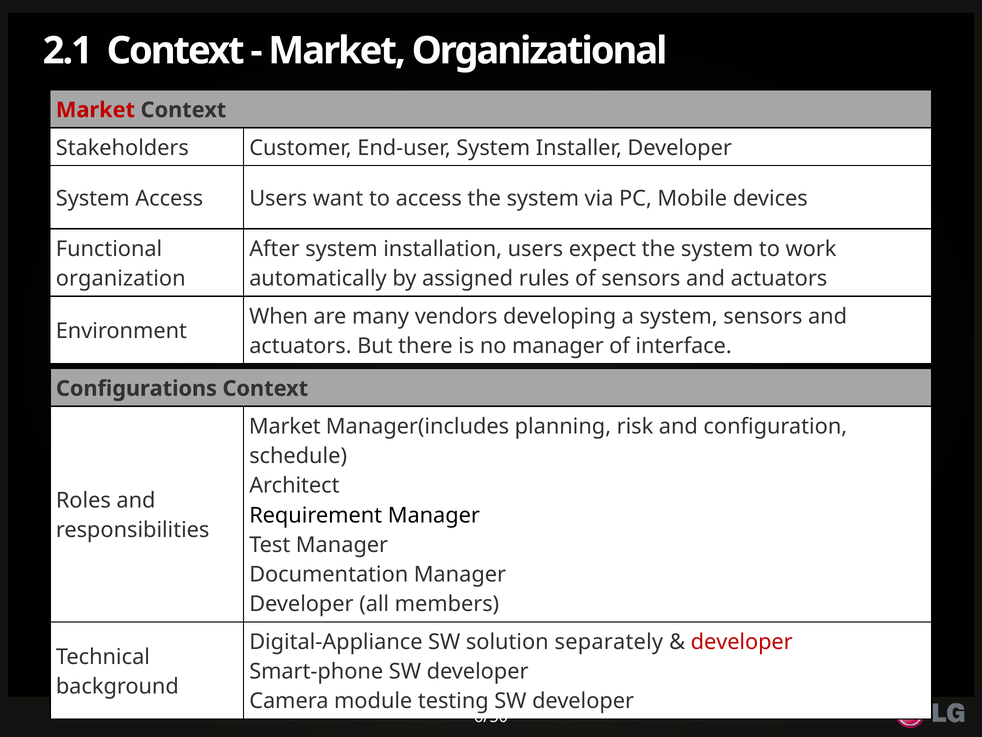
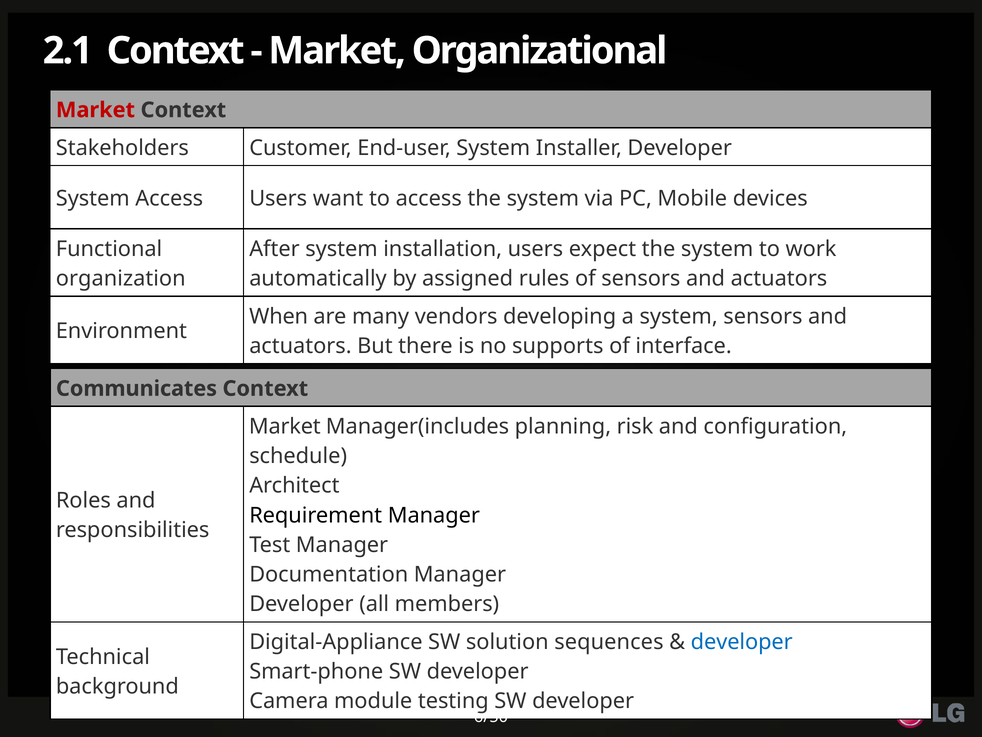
no manager: manager -> supports
Configurations: Configurations -> Communicates
separately: separately -> sequences
developer at (742, 642) colour: red -> blue
